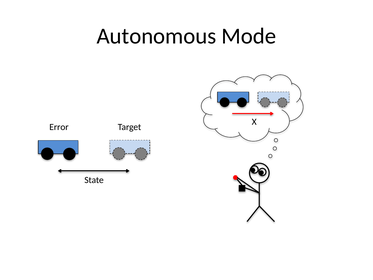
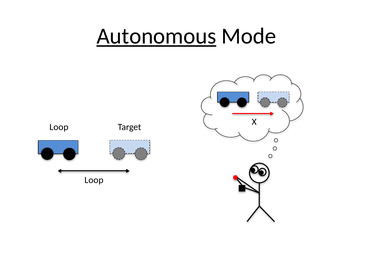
Autonomous underline: none -> present
Error at (59, 127): Error -> Loop
State at (94, 180): State -> Loop
